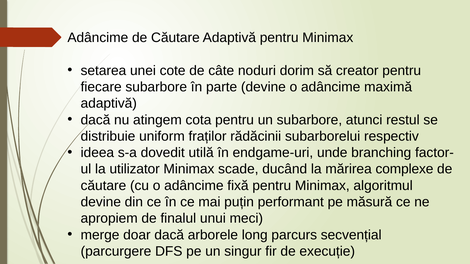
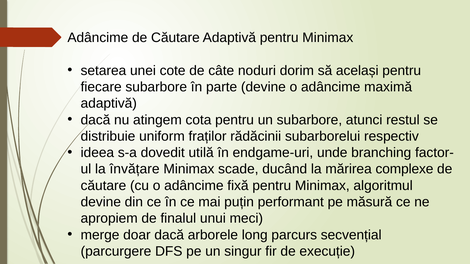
creator: creator -> același
utilizator: utilizator -> învățare
